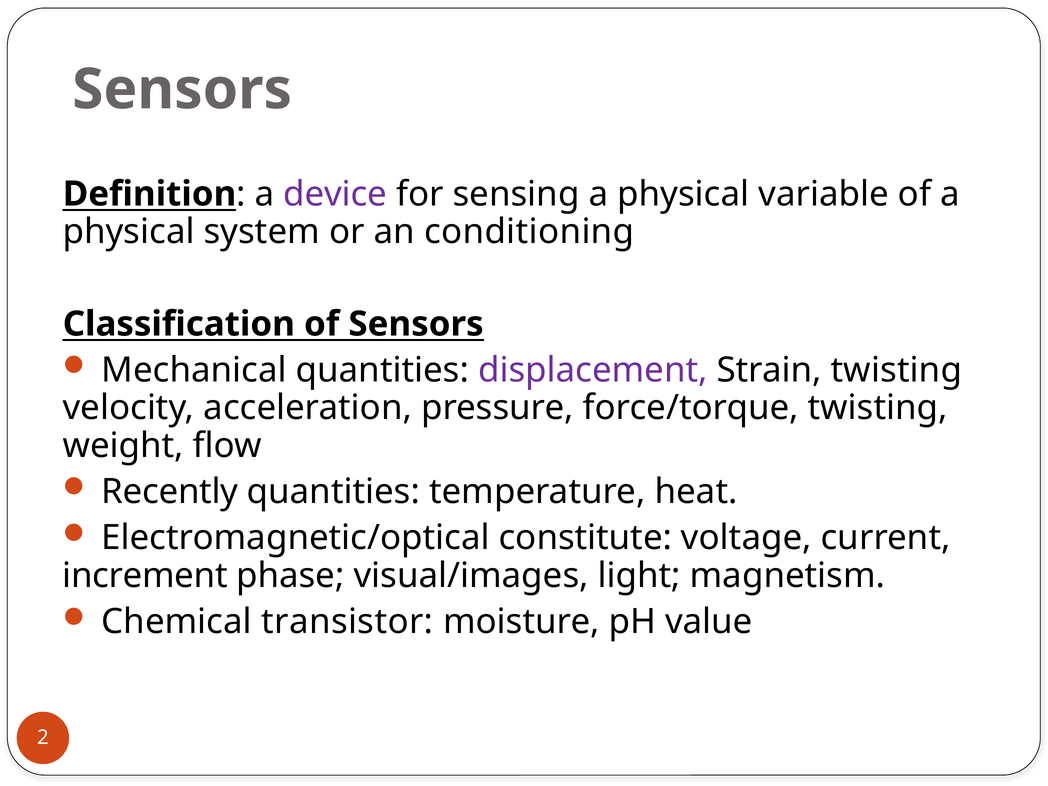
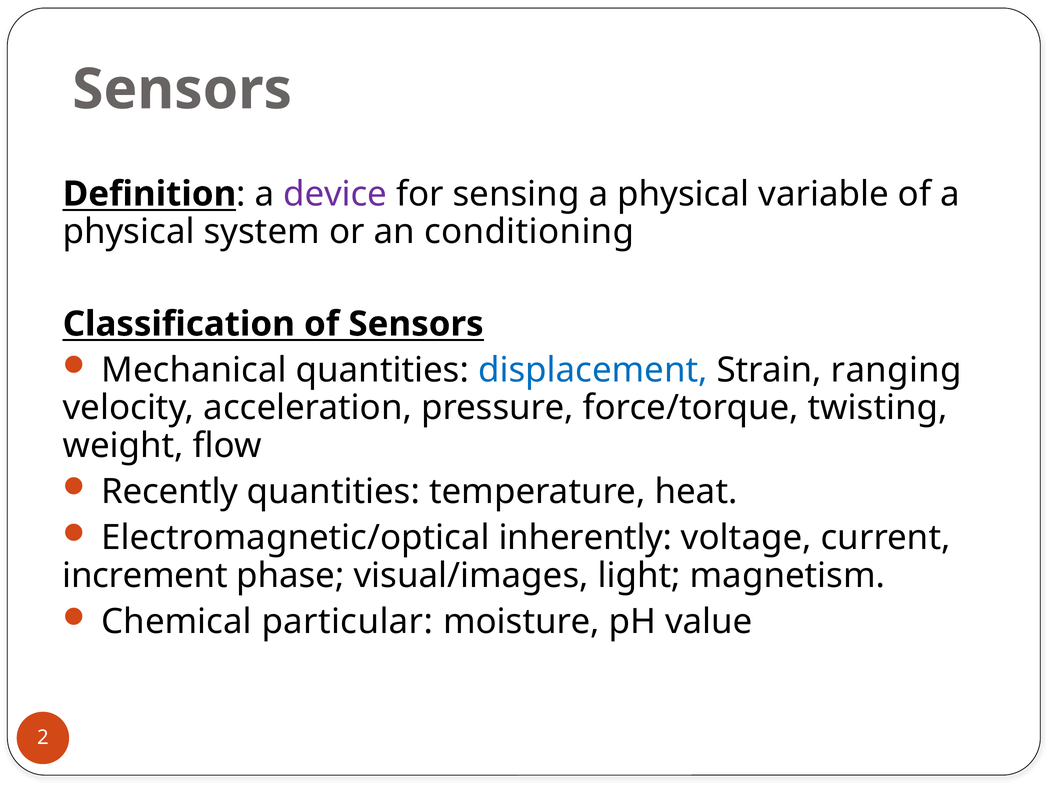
displacement colour: purple -> blue
Strain twisting: twisting -> ranging
constitute: constitute -> inherently
transistor: transistor -> particular
